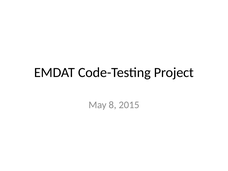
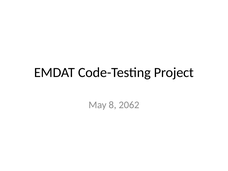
2015: 2015 -> 2062
